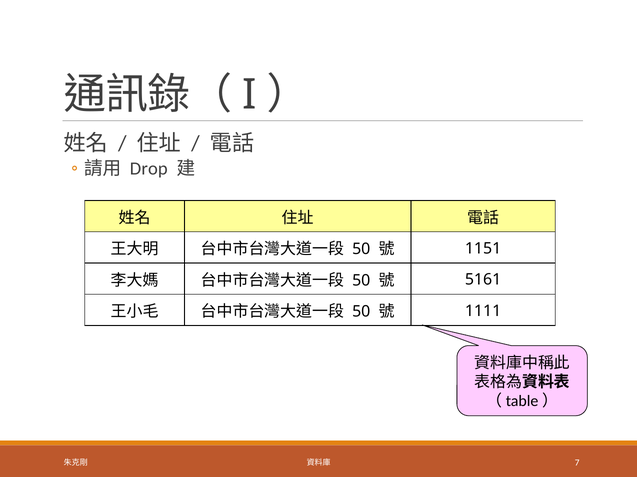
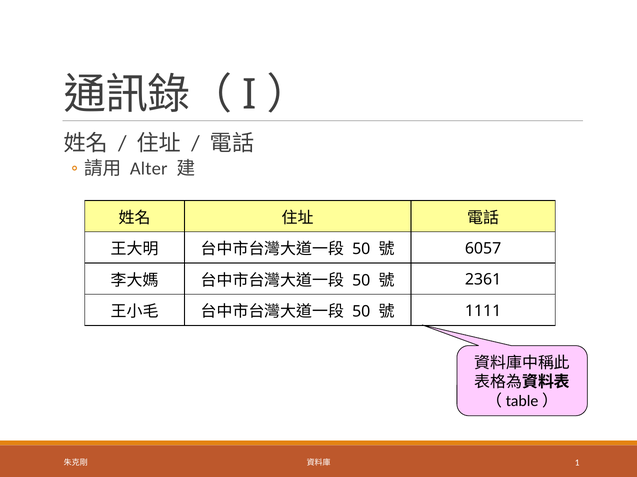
Drop: Drop -> Alter
1151: 1151 -> 6057
5161: 5161 -> 2361
7: 7 -> 1
